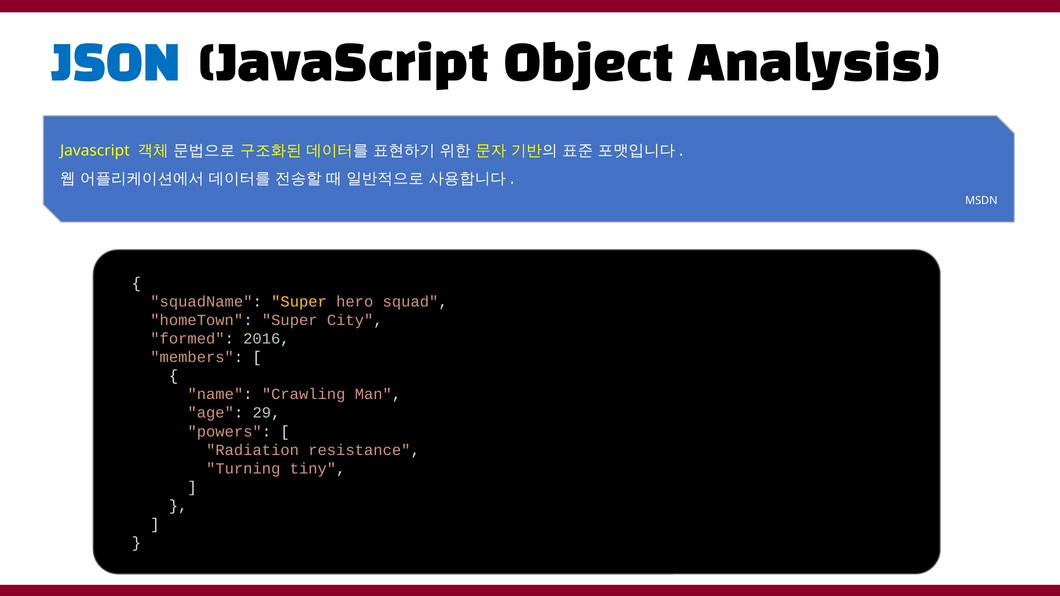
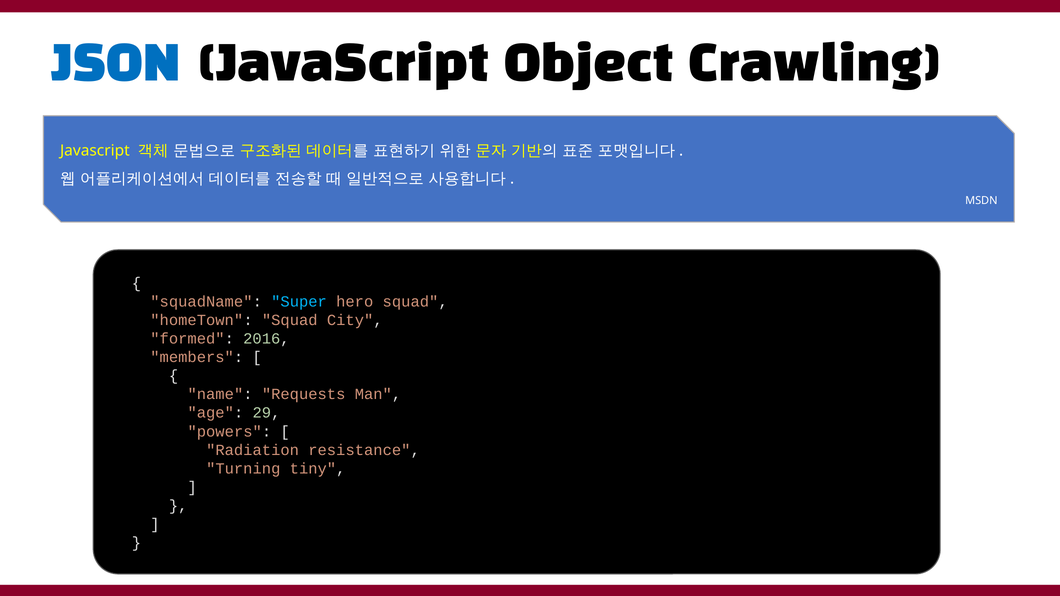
Analysis: Analysis -> Crawling
Super at (299, 302) colour: yellow -> light blue
homeTown Super: Super -> Squad
Crawling: Crawling -> Requests
